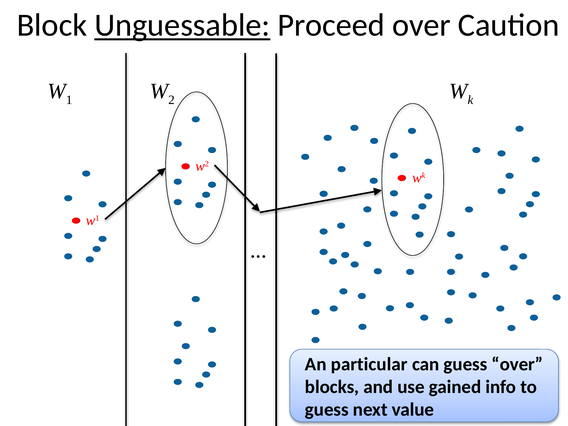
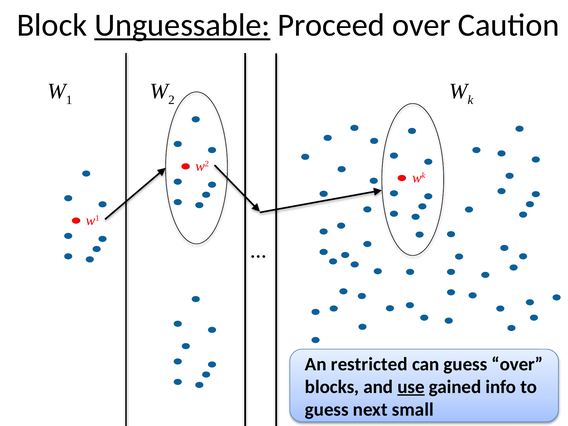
particular: particular -> restricted
use underline: none -> present
value: value -> small
